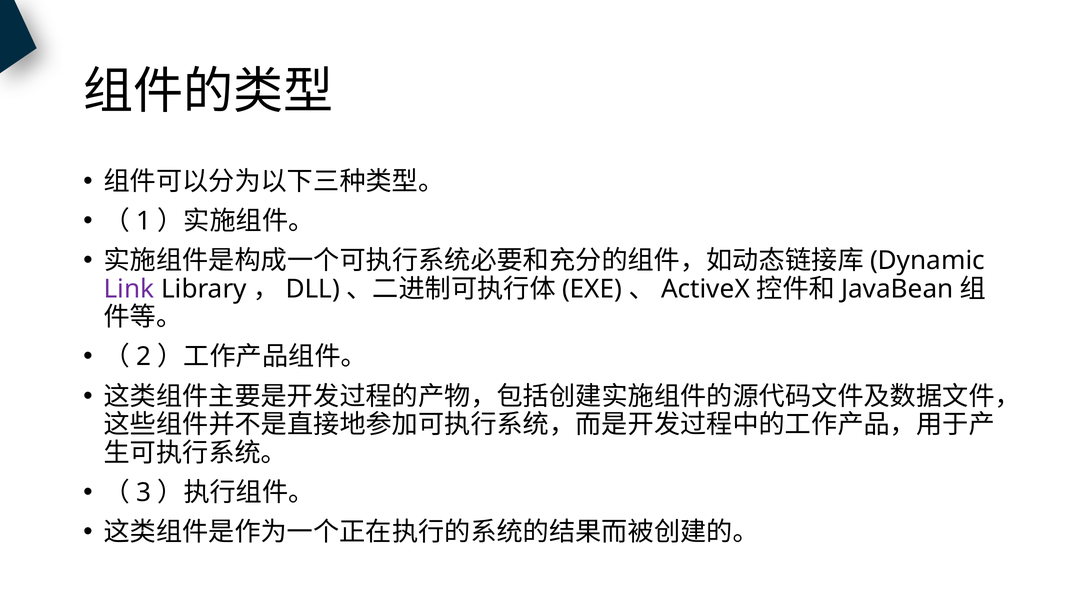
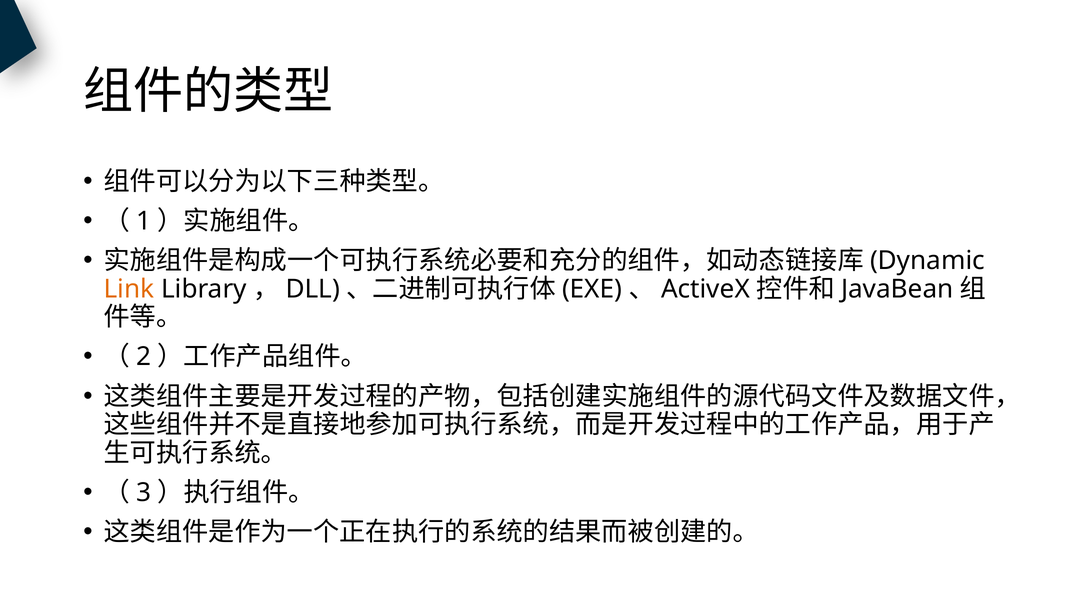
Link colour: purple -> orange
